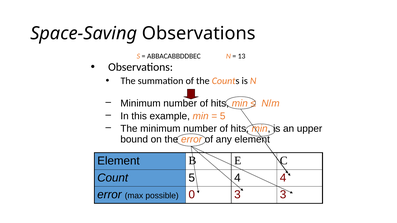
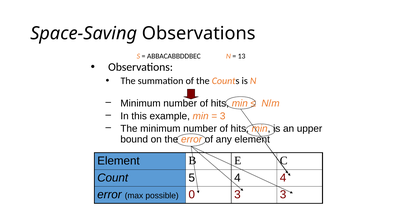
5 at (223, 116): 5 -> 3
